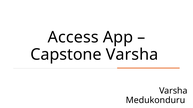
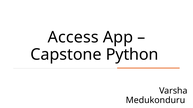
Capstone Varsha: Varsha -> Python
